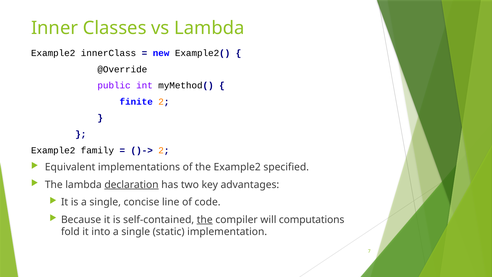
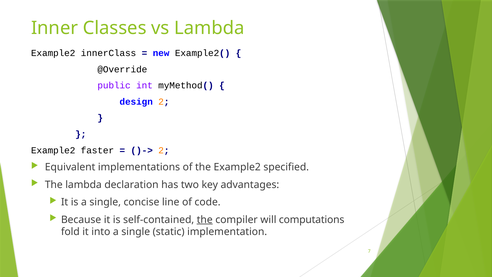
finite: finite -> design
family: family -> faster
declaration underline: present -> none
